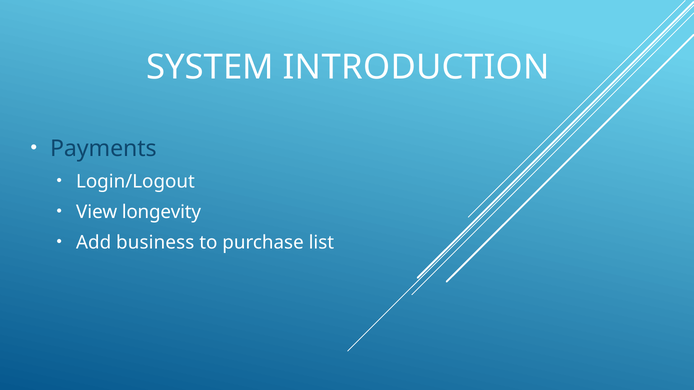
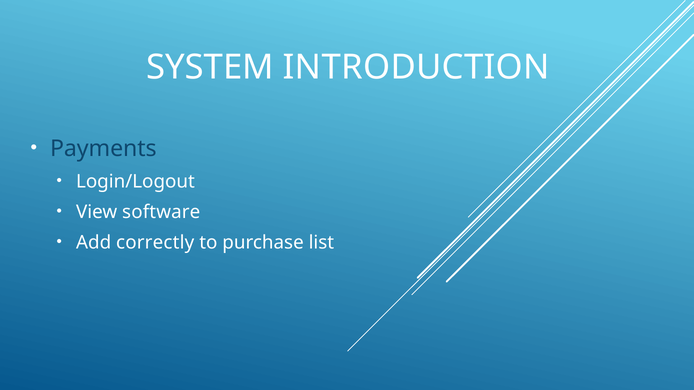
longevity: longevity -> software
business: business -> correctly
